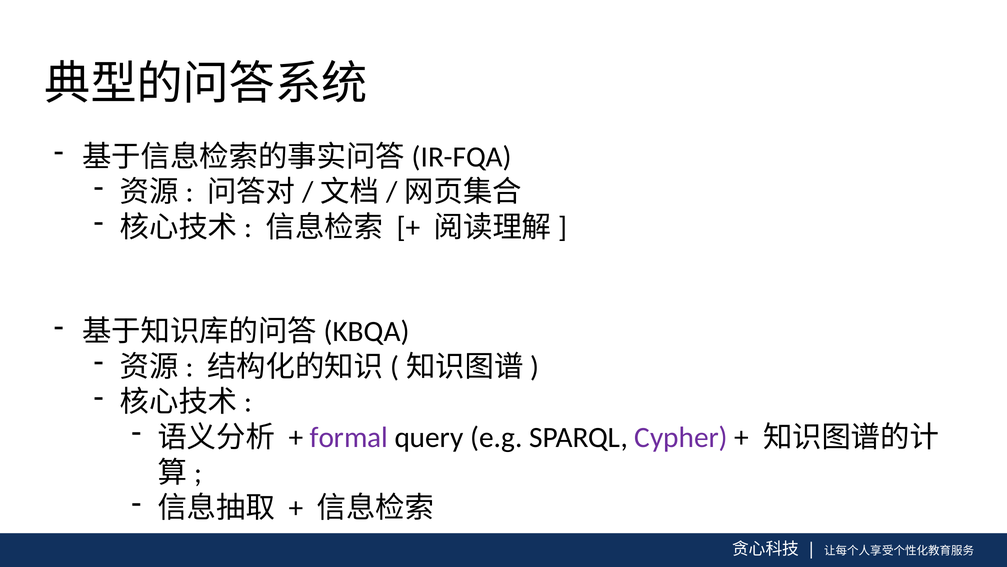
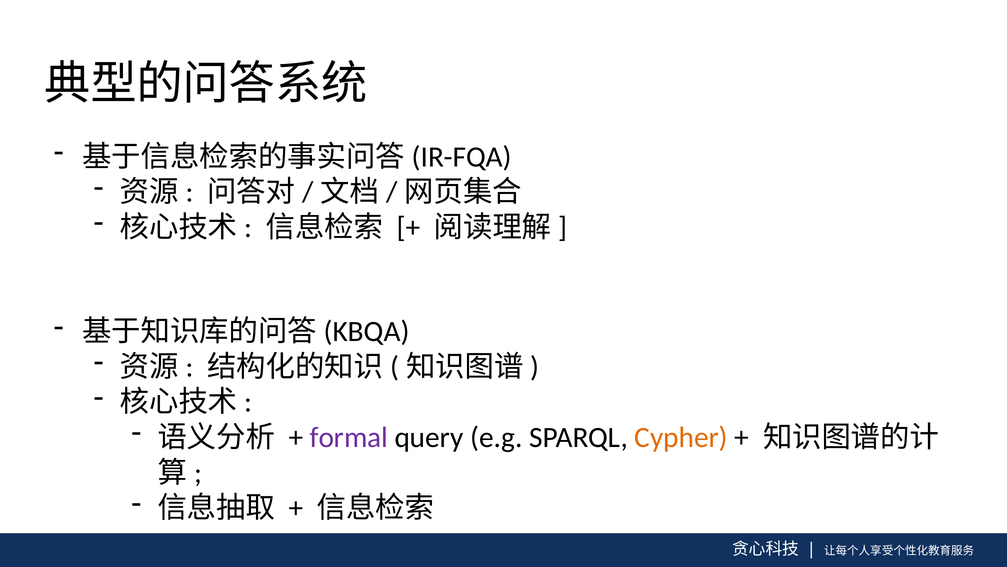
Cypher colour: purple -> orange
